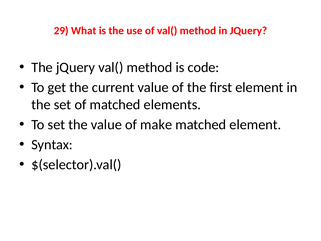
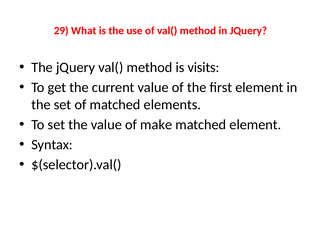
code: code -> visits
